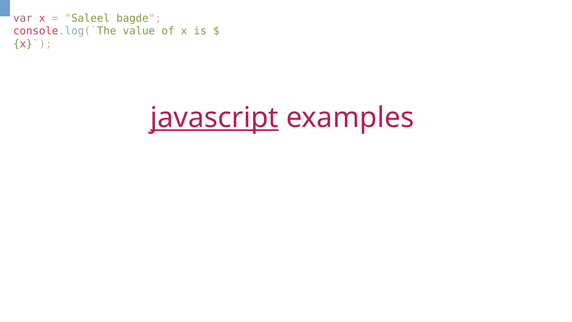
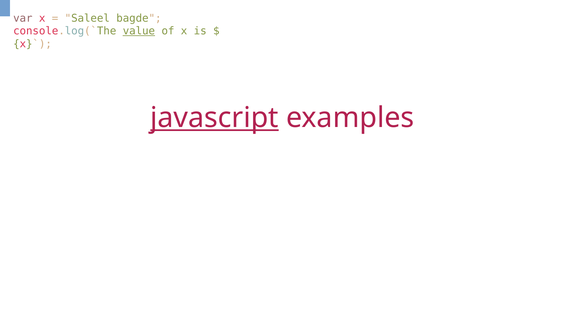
value underline: none -> present
